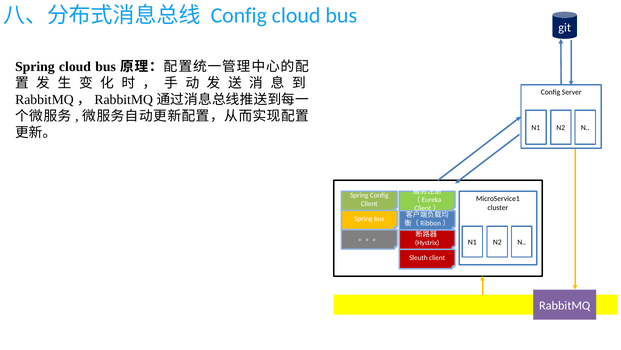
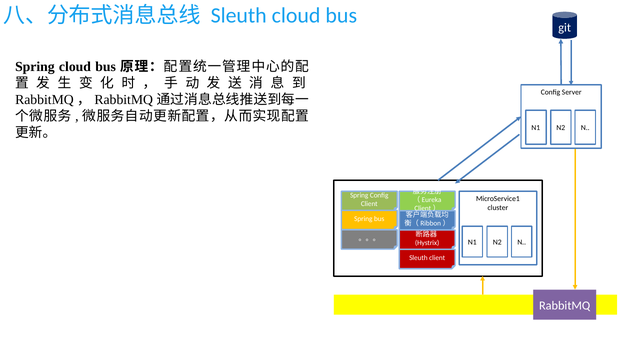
Config at (239, 16): Config -> Sleuth
